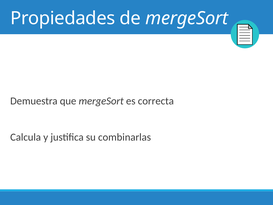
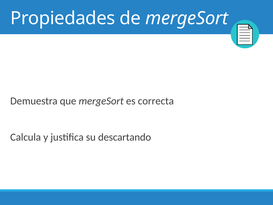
combinarlas: combinarlas -> descartando
